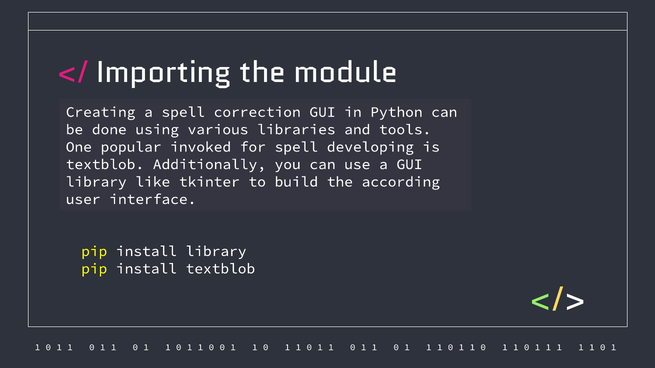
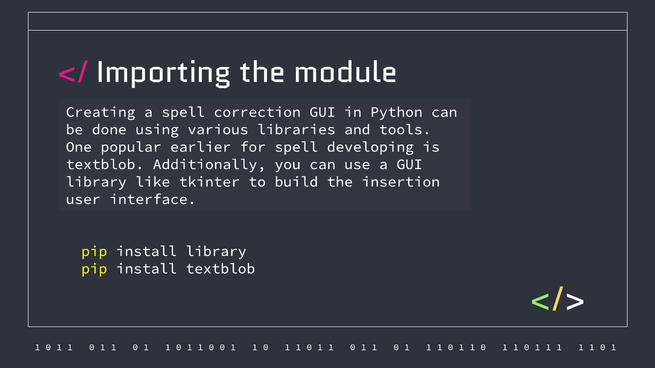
invoked: invoked -> earlier
according: according -> insertion
